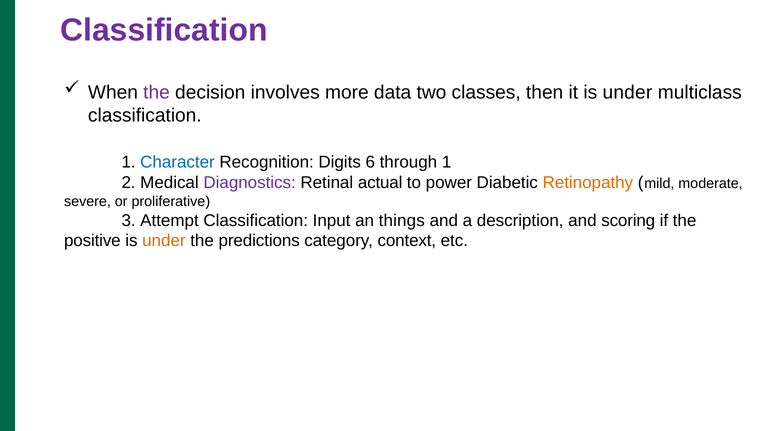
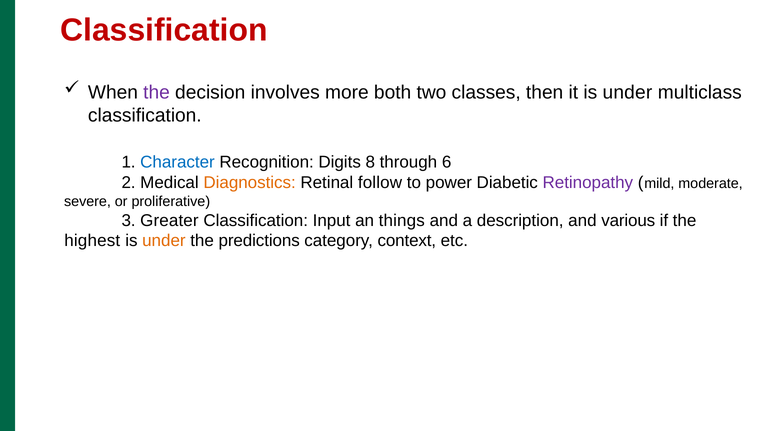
Classification at (164, 30) colour: purple -> red
data: data -> both
6: 6 -> 8
through 1: 1 -> 6
Diagnostics colour: purple -> orange
actual: actual -> follow
Retinopathy colour: orange -> purple
Attempt: Attempt -> Greater
scoring: scoring -> various
positive: positive -> highest
